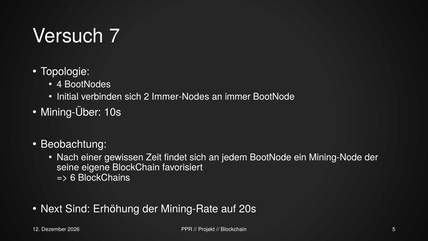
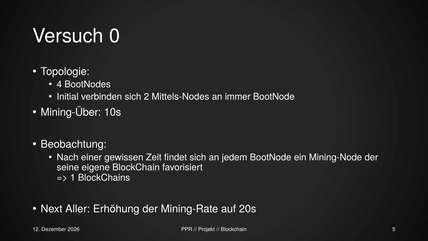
7: 7 -> 0
Immer-Nodes: Immer-Nodes -> Mittels-Nodes
6: 6 -> 1
Sind: Sind -> Aller
